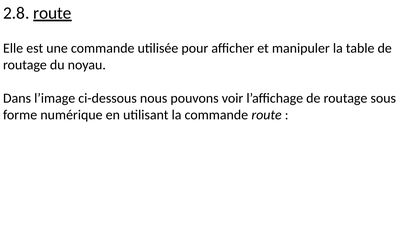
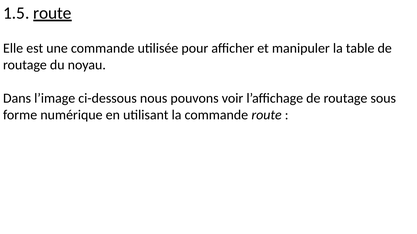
2.8: 2.8 -> 1.5
